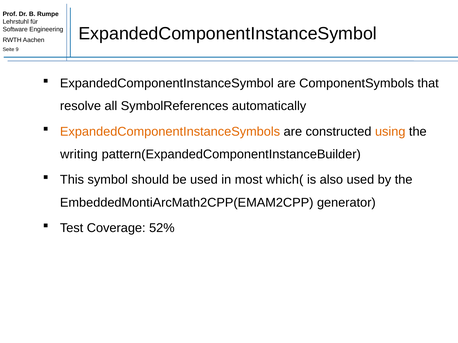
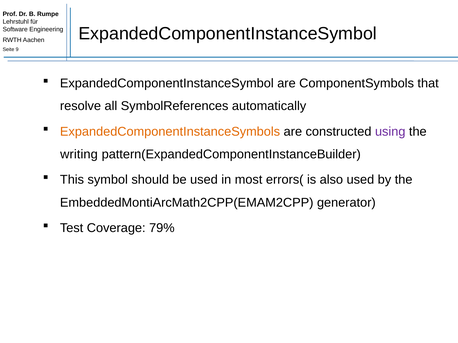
using colour: orange -> purple
which(: which( -> errors(
52%: 52% -> 79%
